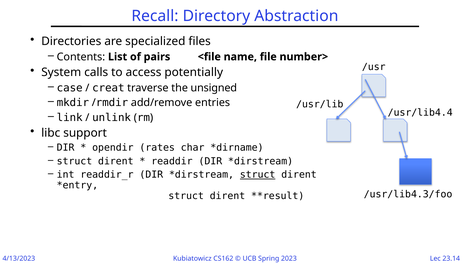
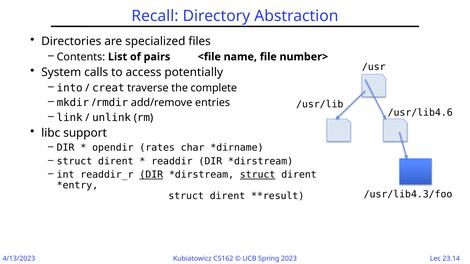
case: case -> into
unsigned: unsigned -> complete
/usr/lib4.4: /usr/lib4.4 -> /usr/lib4.6
DIR at (151, 175) underline: none -> present
